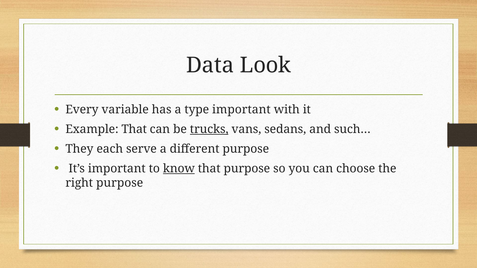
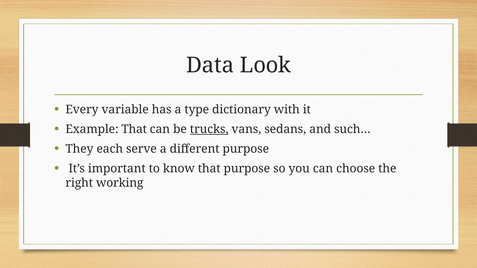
type important: important -> dictionary
know underline: present -> none
right purpose: purpose -> working
